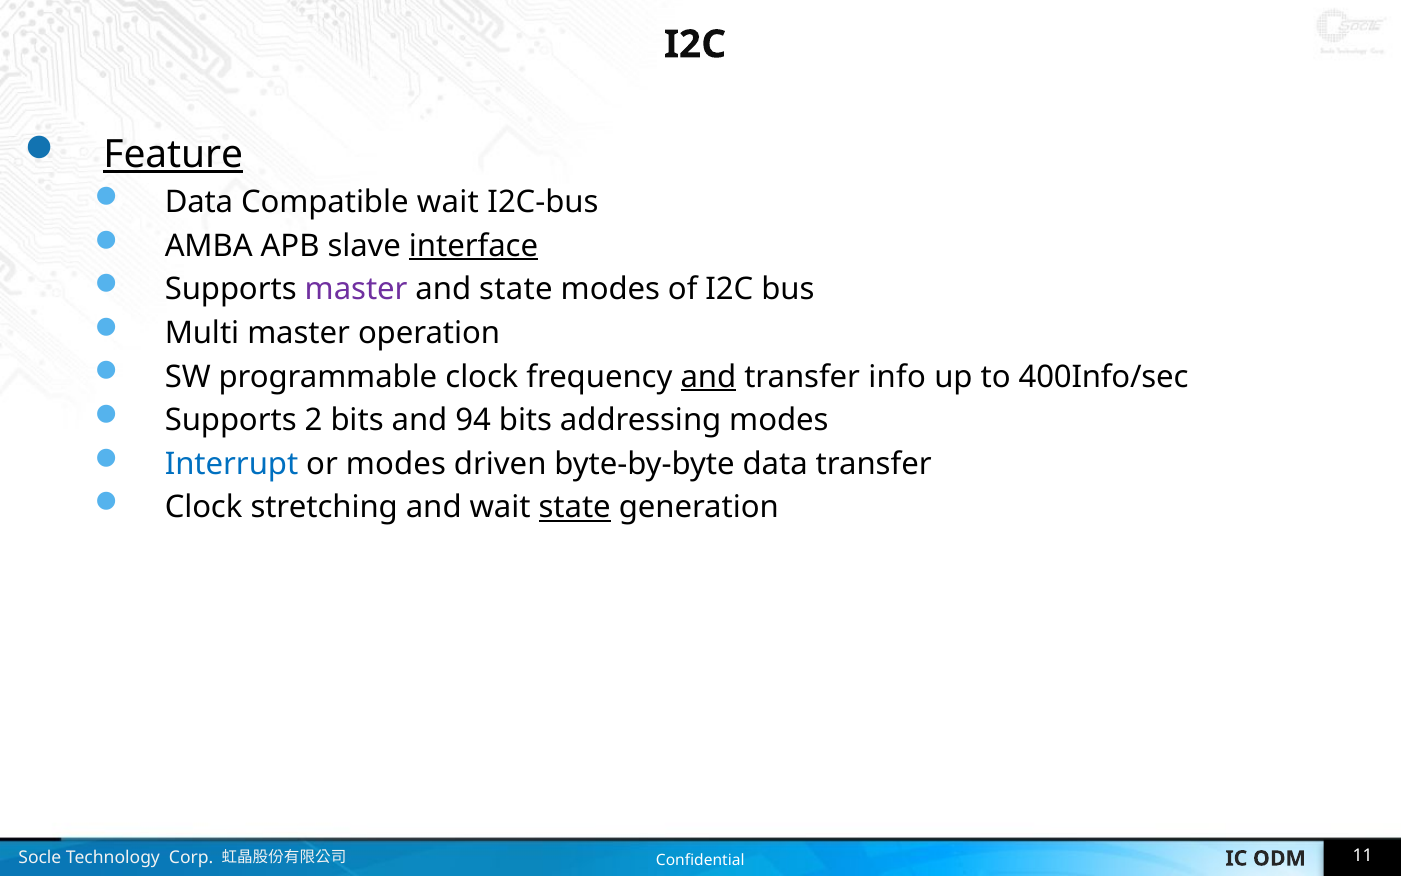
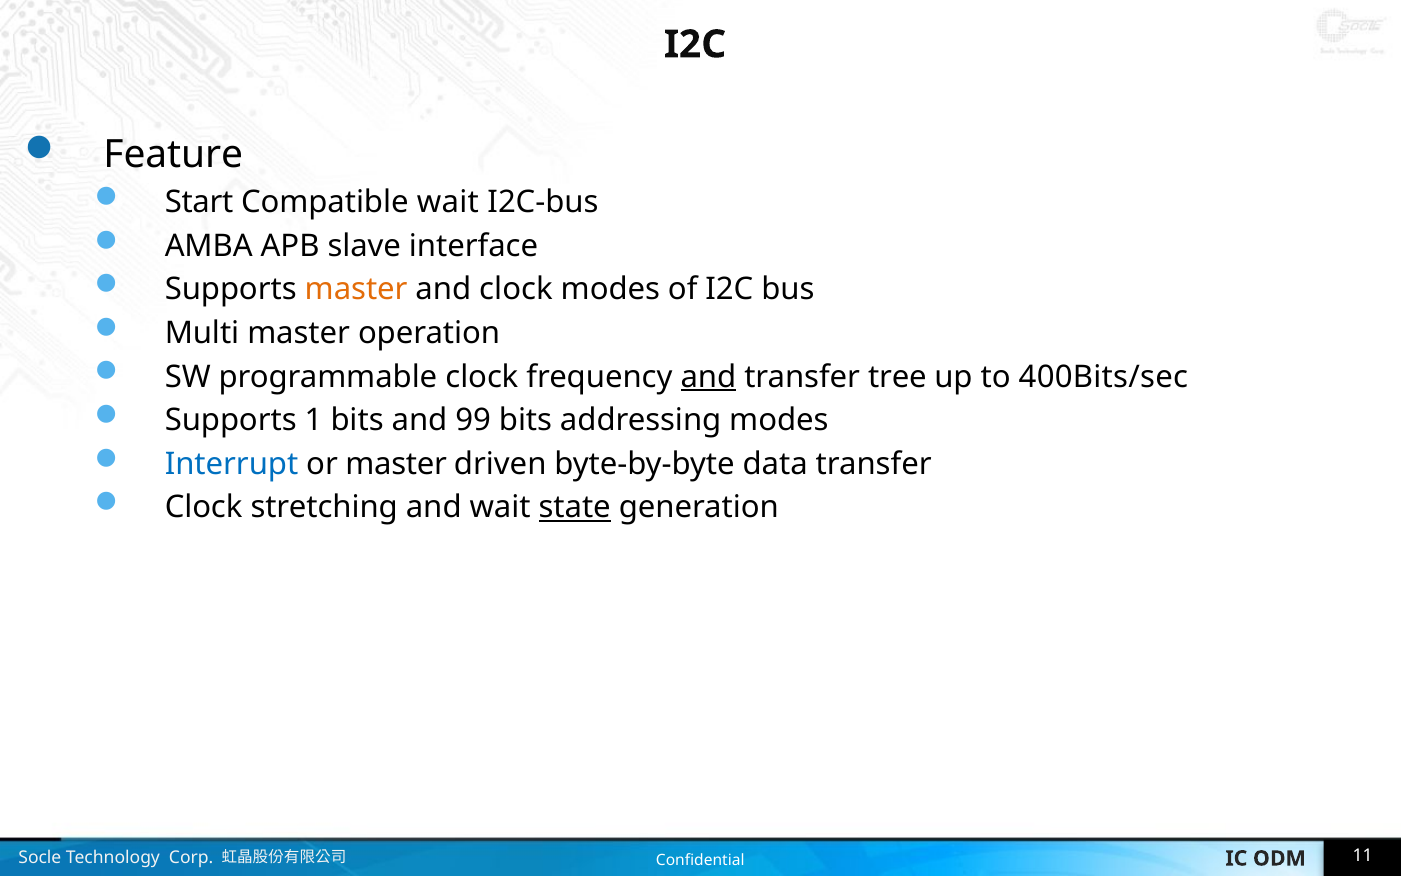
Feature underline: present -> none
Data at (199, 202): Data -> Start
interface underline: present -> none
master at (356, 289) colour: purple -> orange
and state: state -> clock
info: info -> tree
400Info/sec: 400Info/sec -> 400Bits/sec
2: 2 -> 1
94: 94 -> 99
or modes: modes -> master
